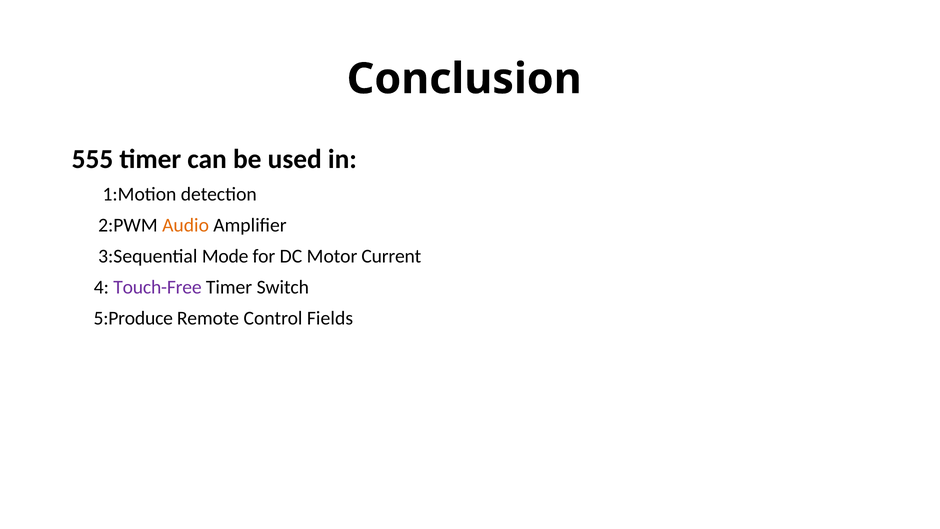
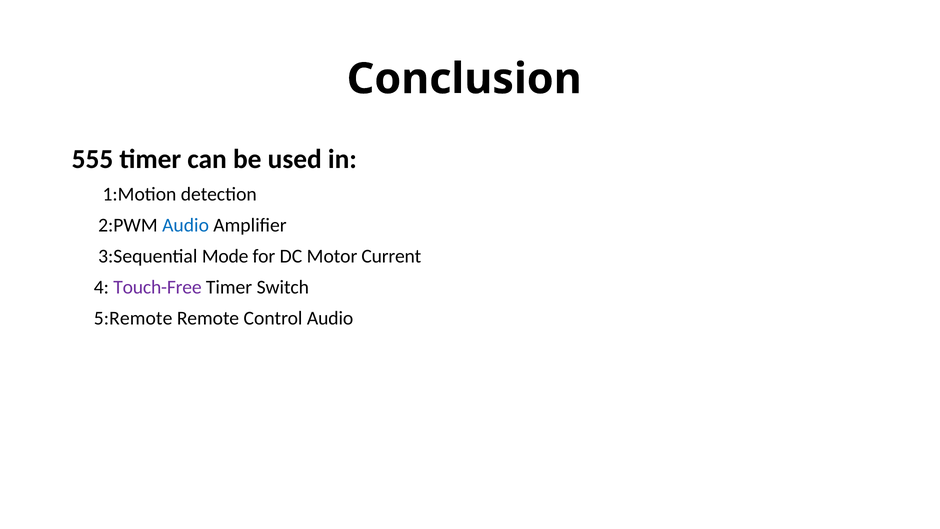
Audio at (186, 225) colour: orange -> blue
5:Produce: 5:Produce -> 5:Remote
Control Fields: Fields -> Audio
